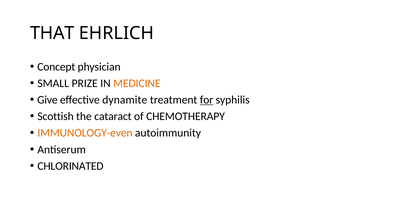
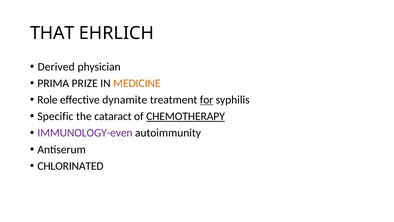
Concept: Concept -> Derived
SMALL: SMALL -> PRIMA
Give: Give -> Role
Scottish: Scottish -> Specific
CHEMOTHERAPY underline: none -> present
IMMUNOLOGY-even colour: orange -> purple
